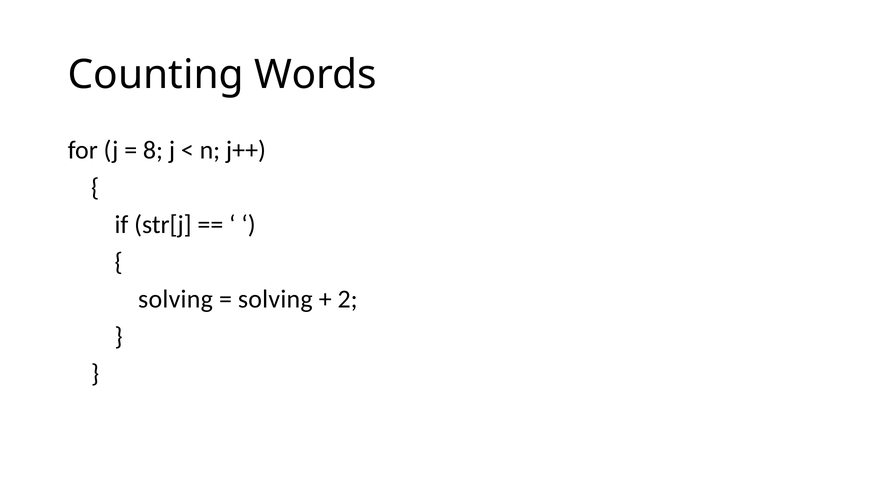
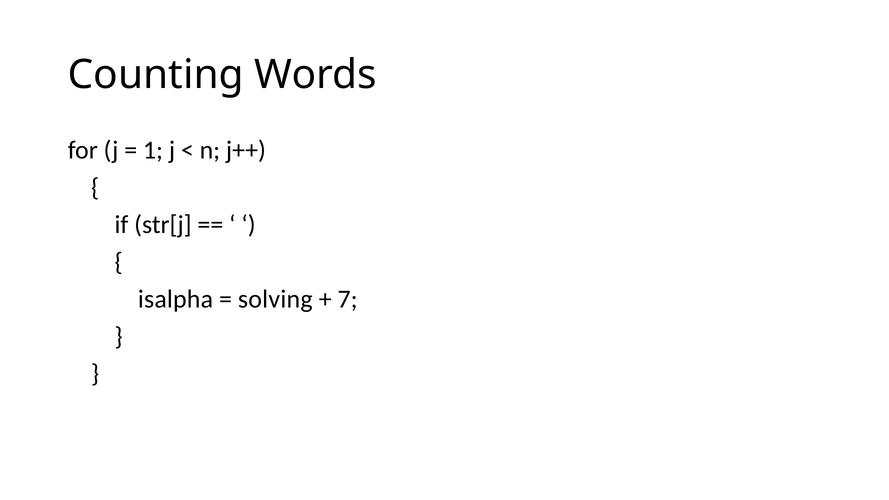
8: 8 -> 1
solving at (175, 299): solving -> isalpha
2: 2 -> 7
